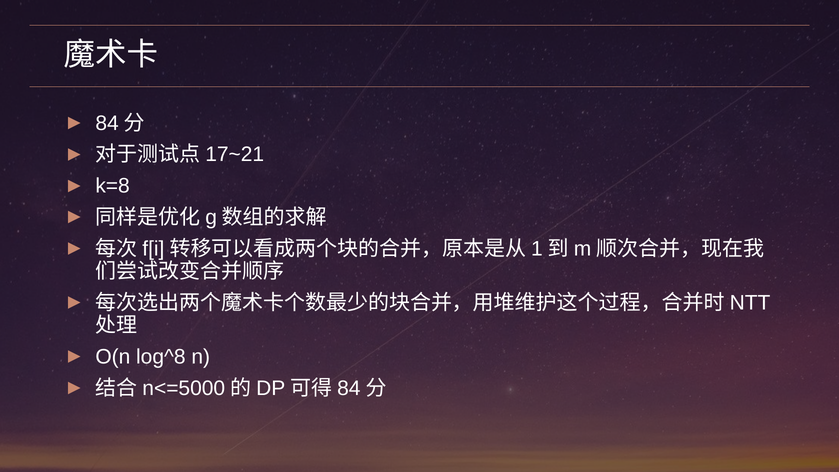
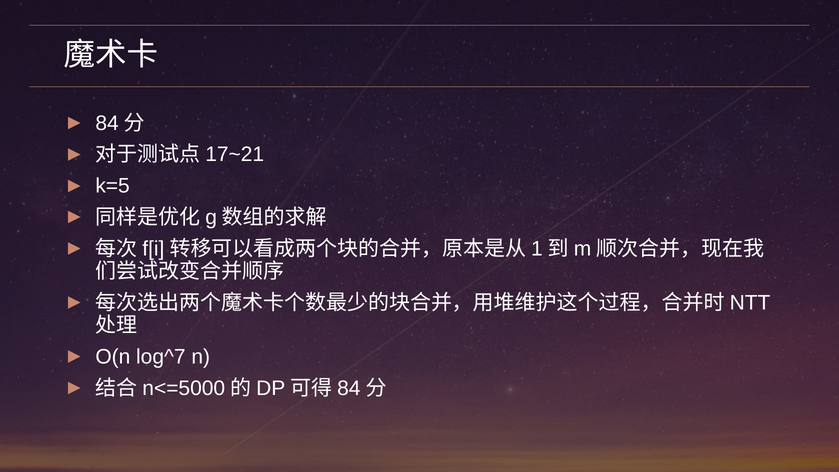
k=8: k=8 -> k=5
log^8: log^8 -> log^7
